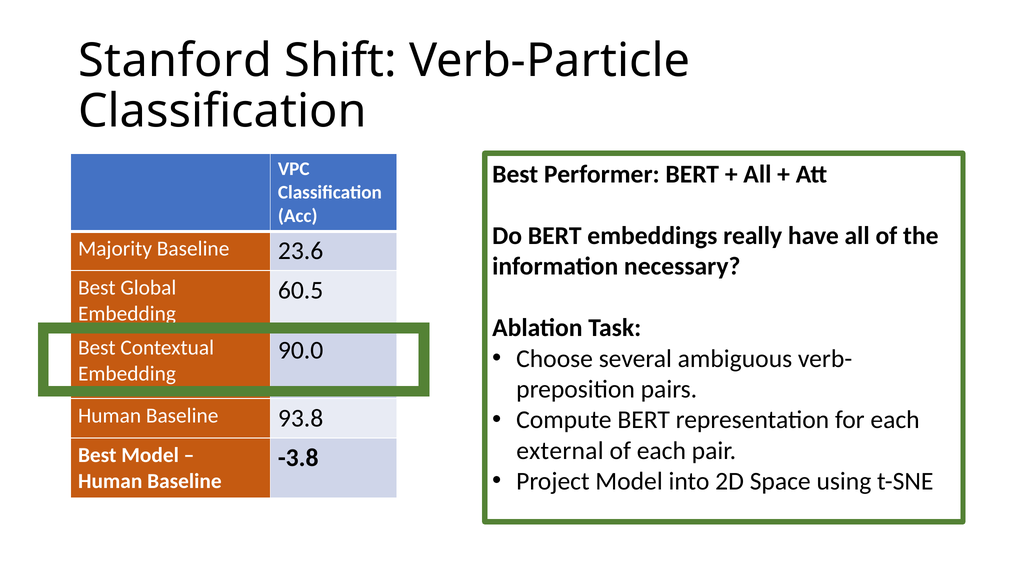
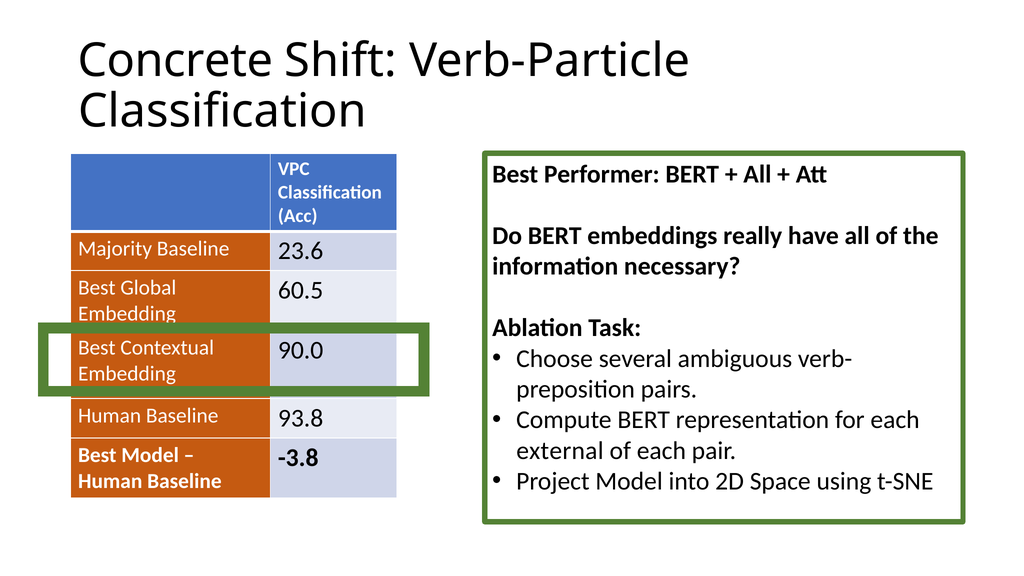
Stanford: Stanford -> Concrete
